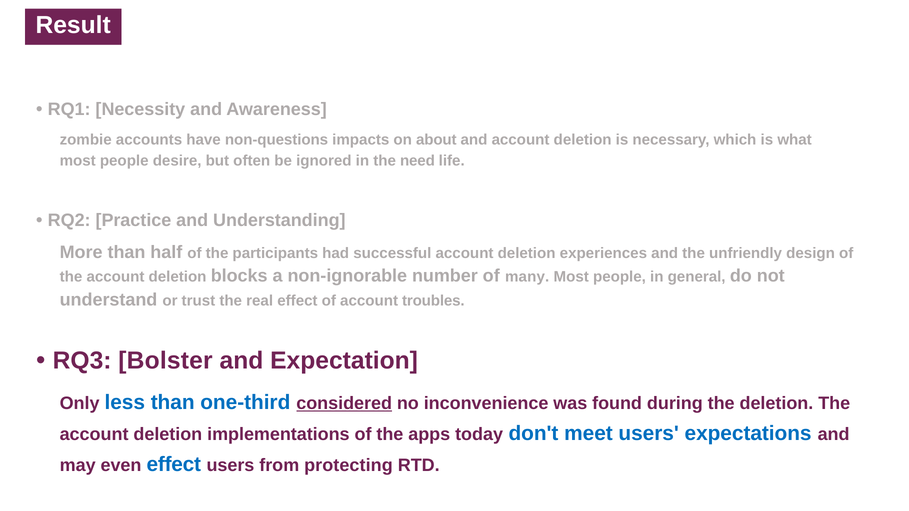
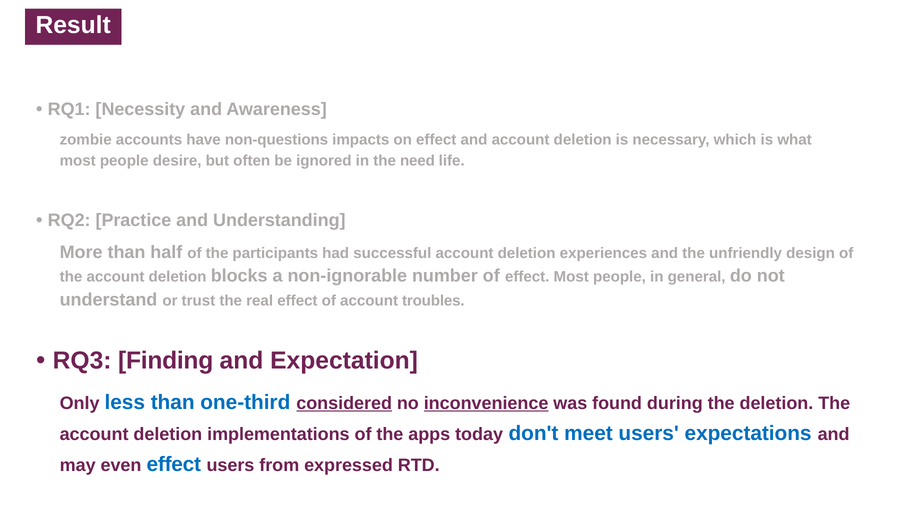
on about: about -> effect
of many: many -> effect
Bolster: Bolster -> Finding
inconvenience underline: none -> present
protecting: protecting -> expressed
